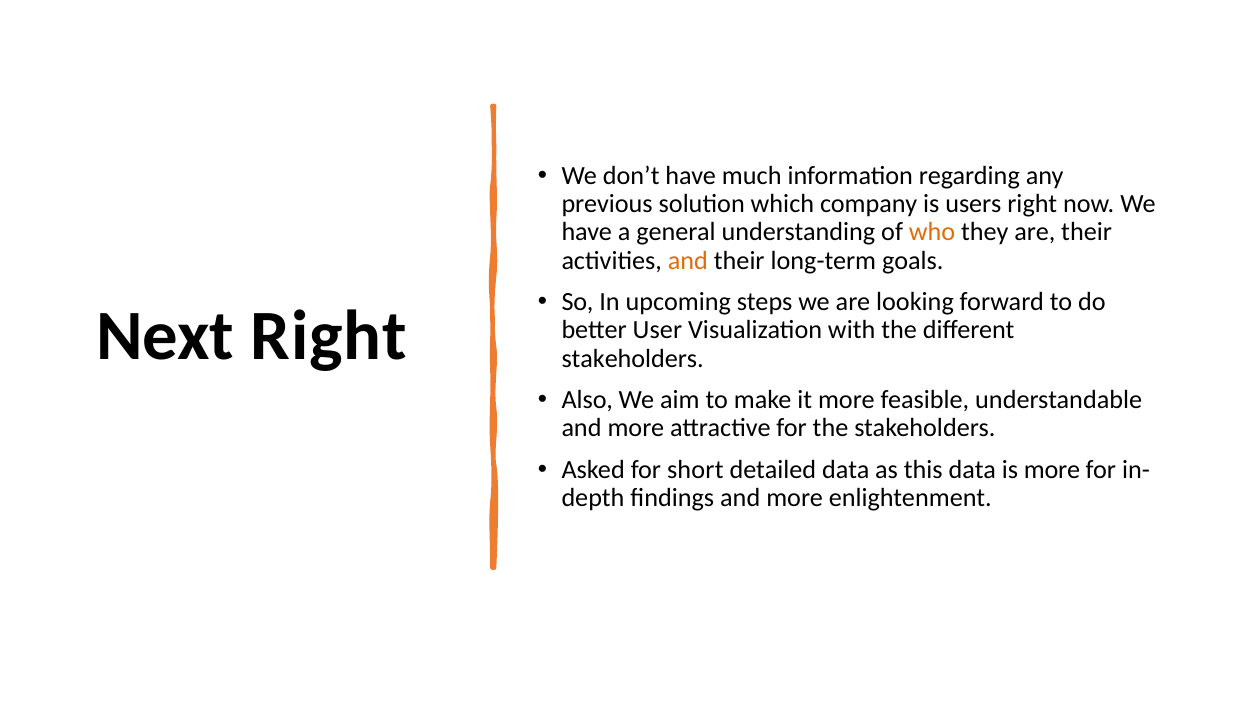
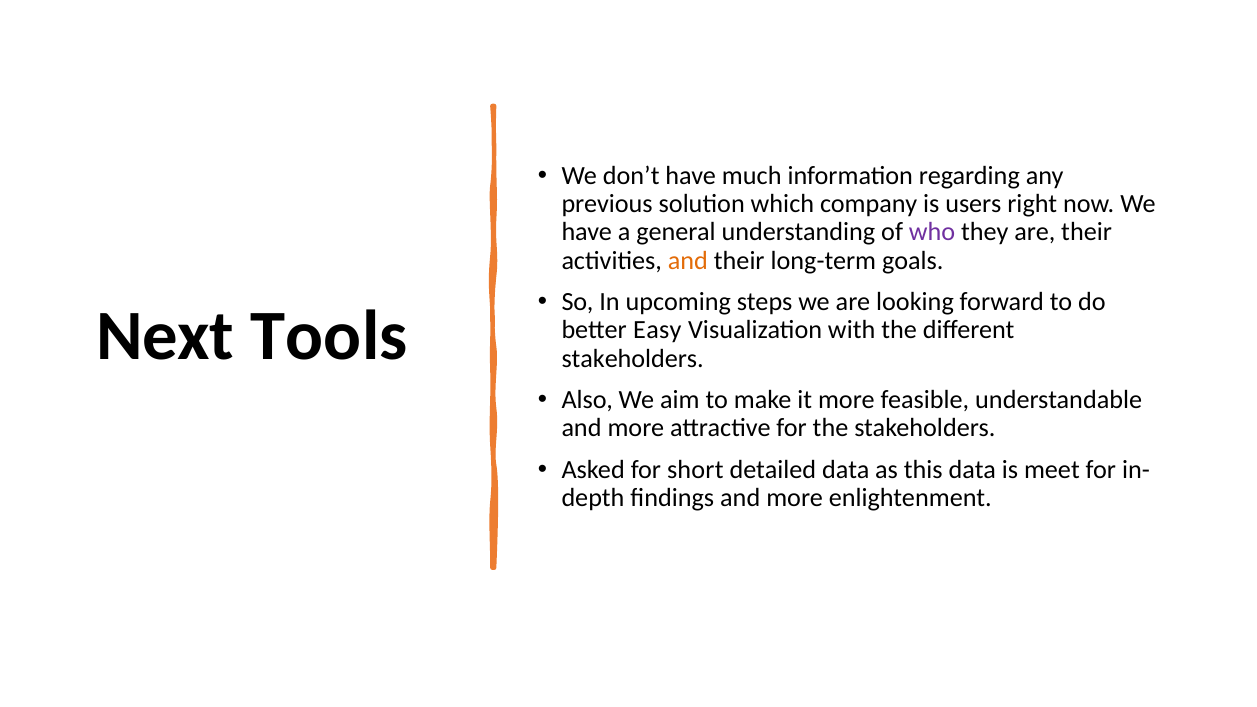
who colour: orange -> purple
Next Right: Right -> Tools
User: User -> Easy
is more: more -> meet
